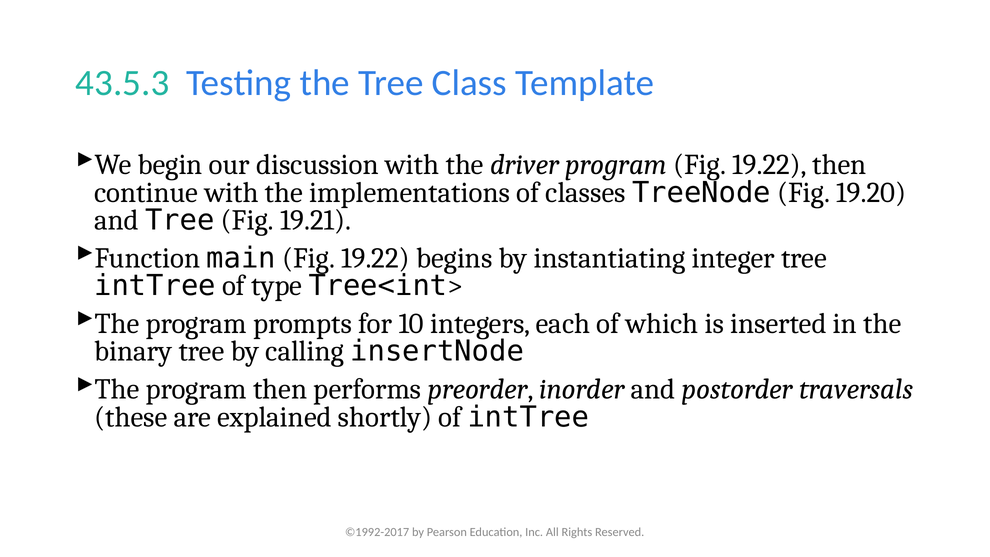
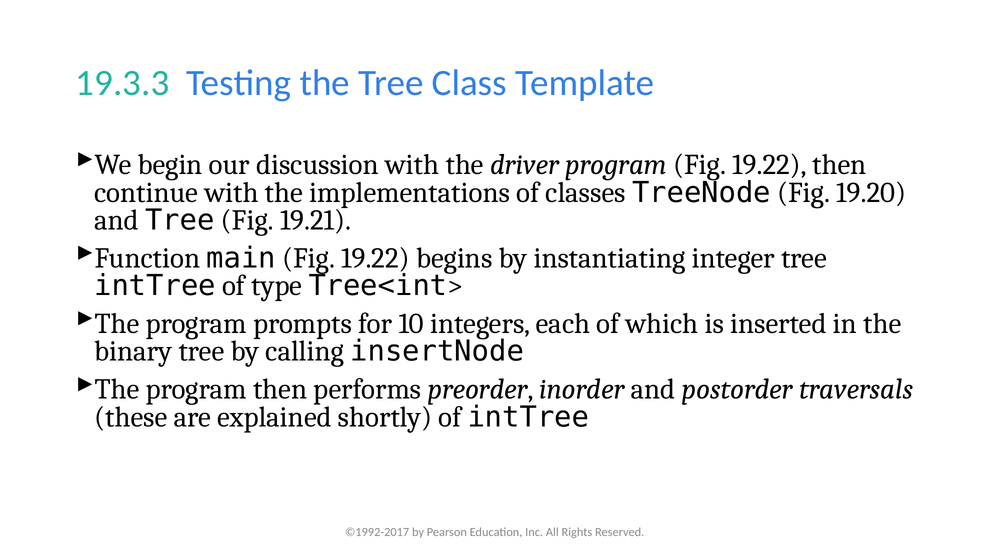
43.5.3: 43.5.3 -> 19.3.3
